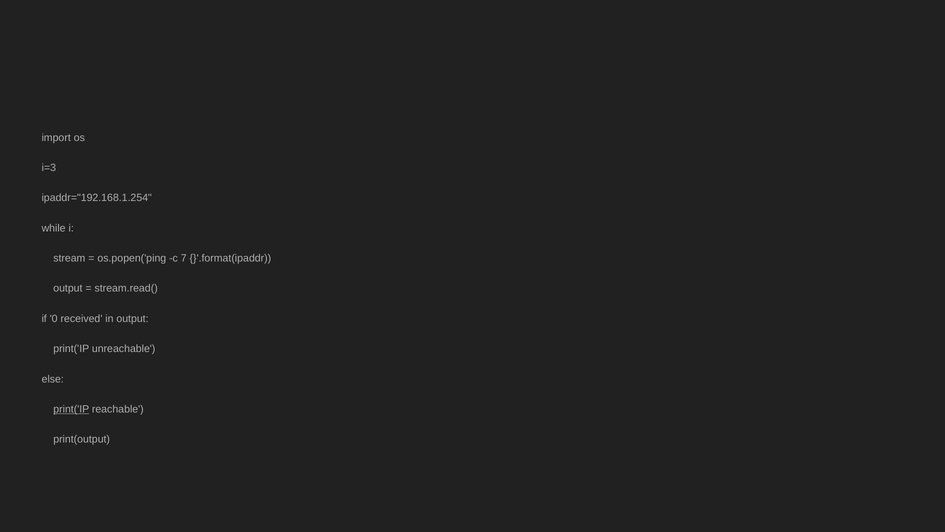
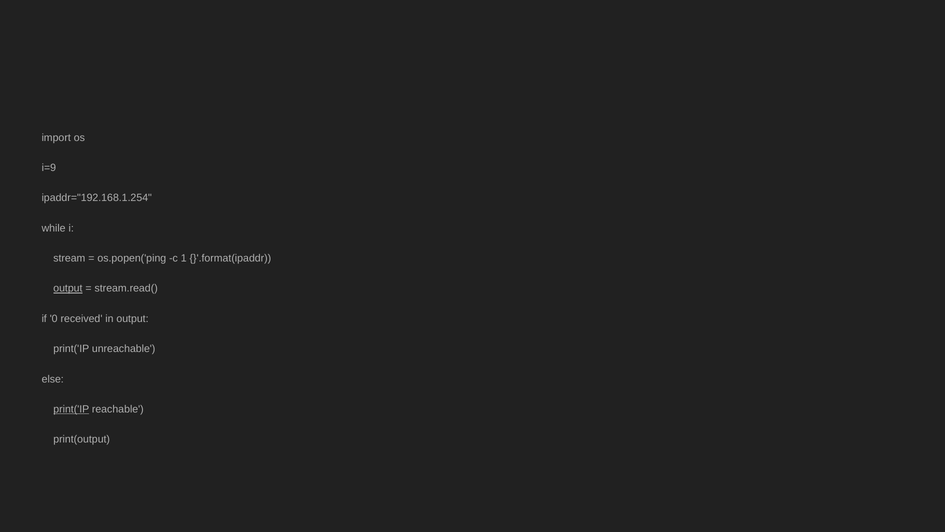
i=3: i=3 -> i=9
7: 7 -> 1
output at (68, 288) underline: none -> present
